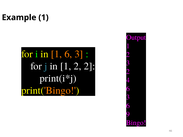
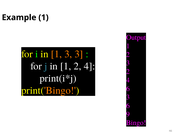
1 6: 6 -> 3
1 2 2: 2 -> 4
